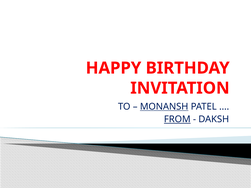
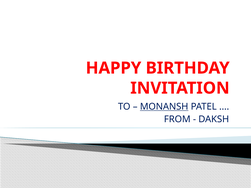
FROM underline: present -> none
